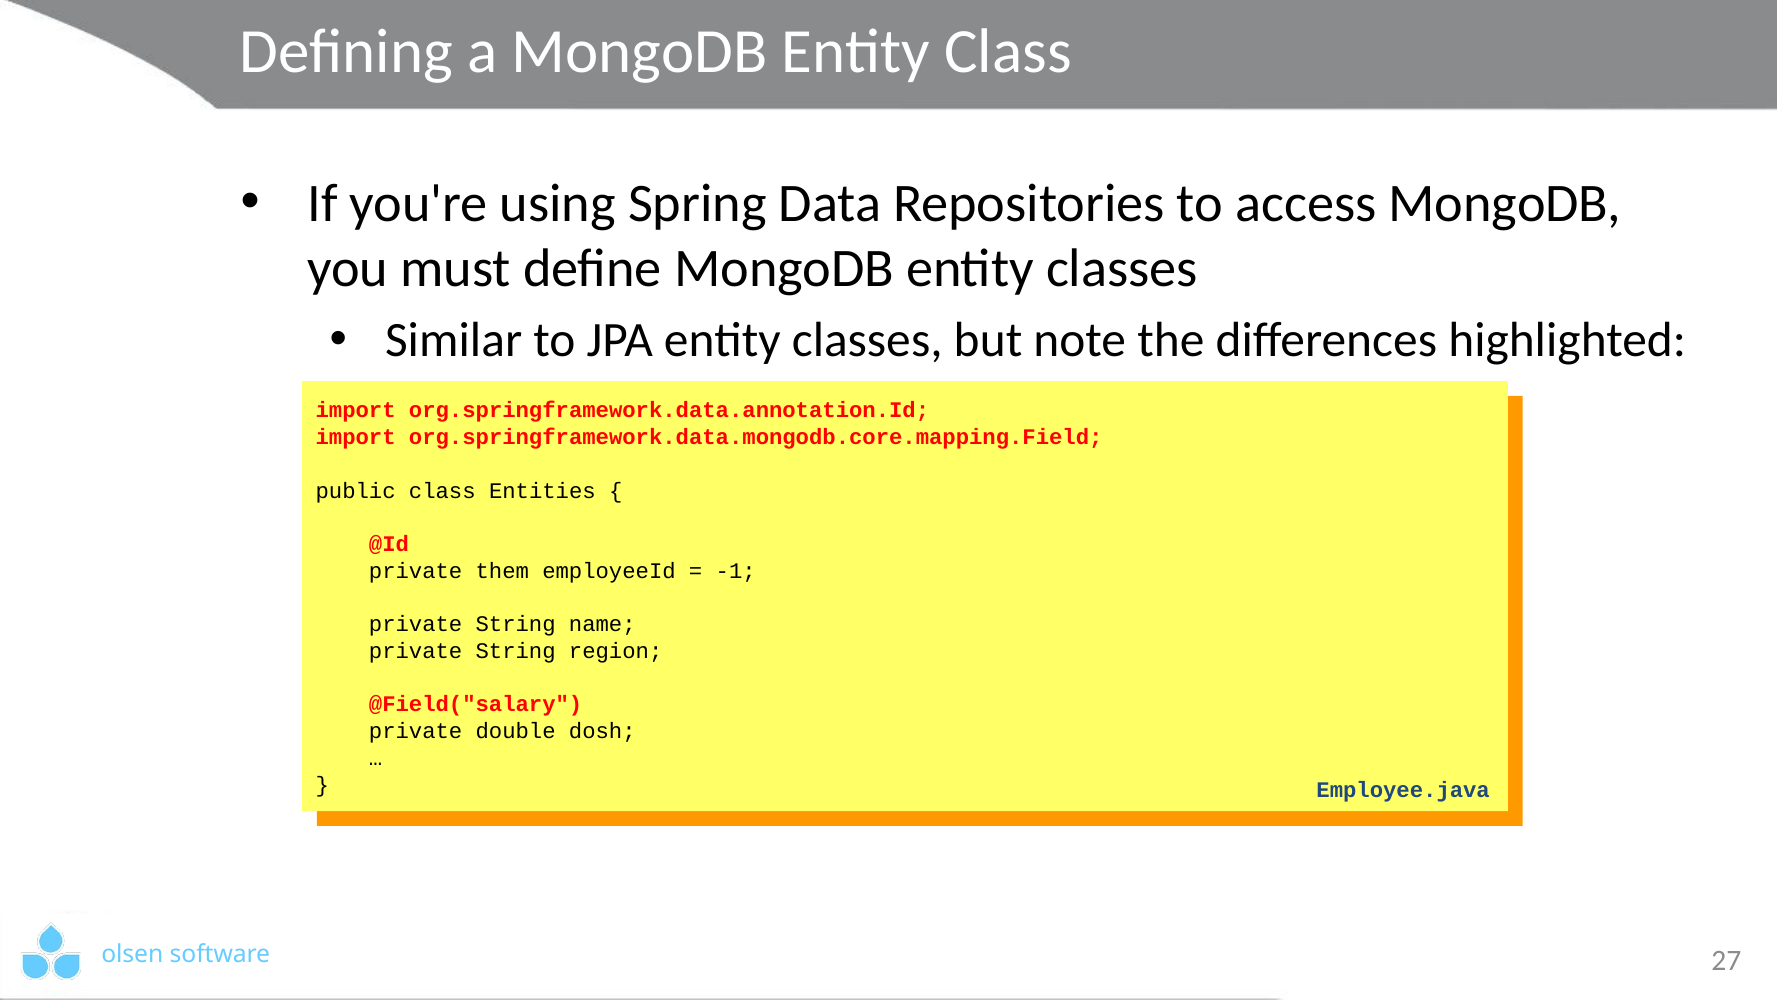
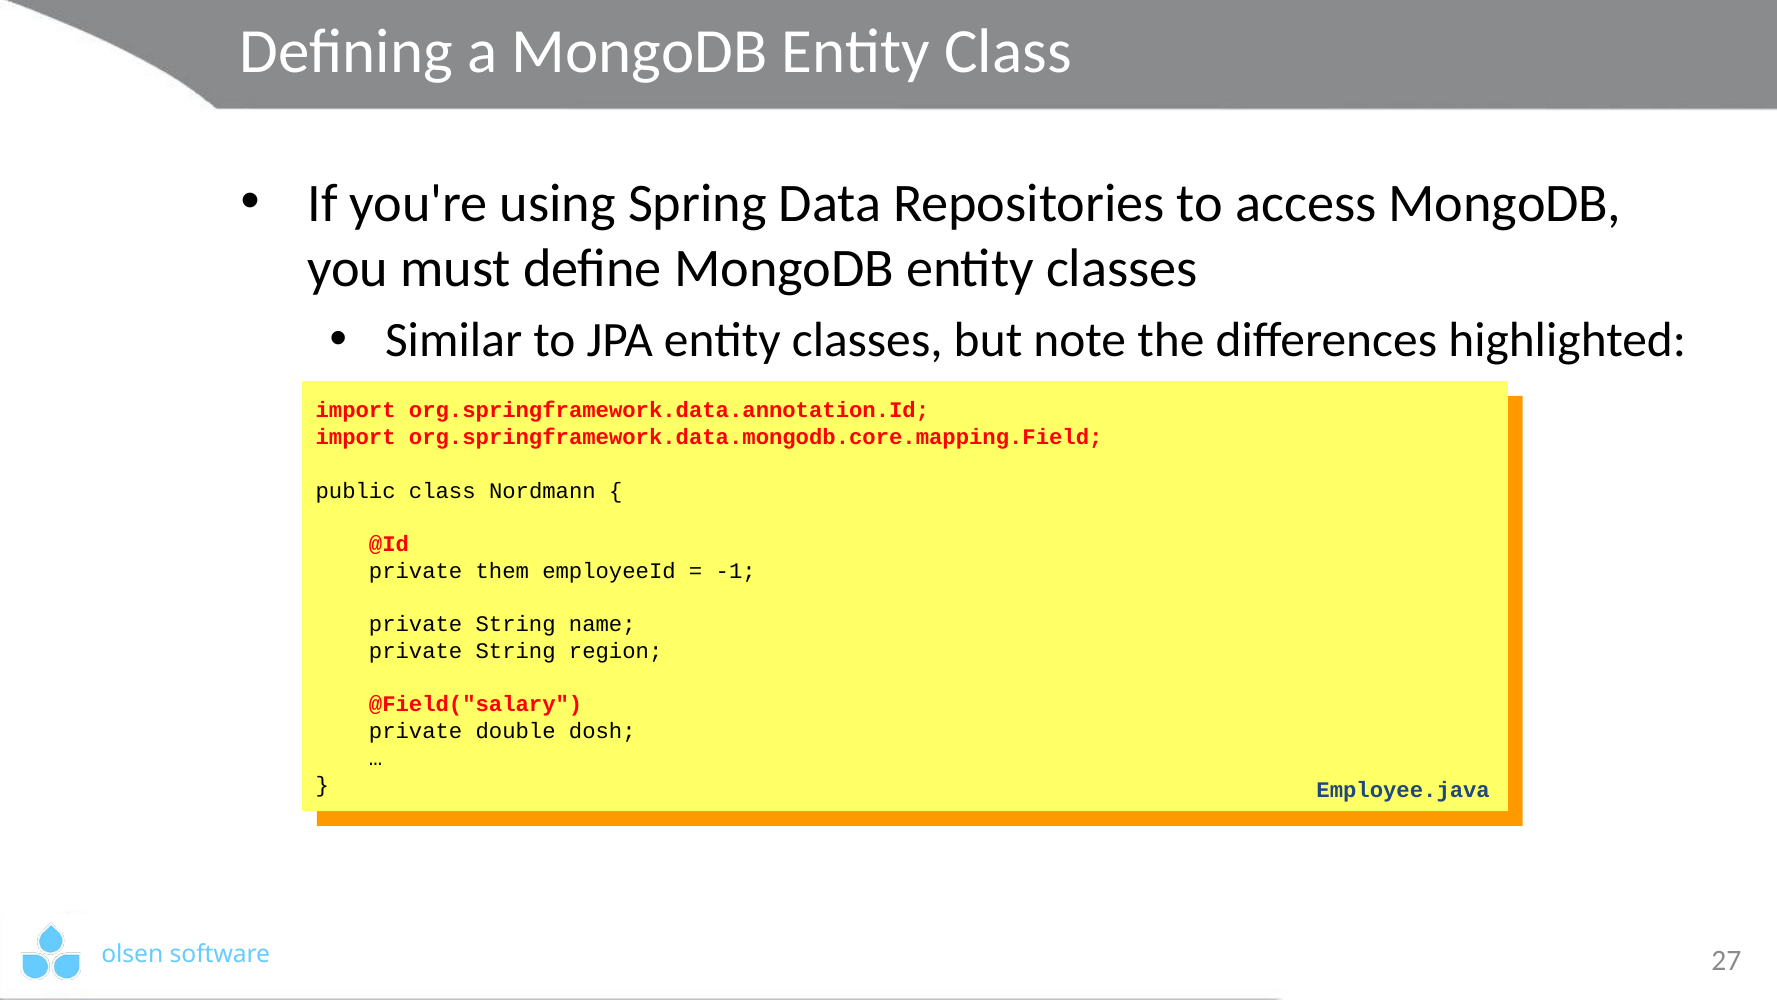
Entities: Entities -> Nordmann
